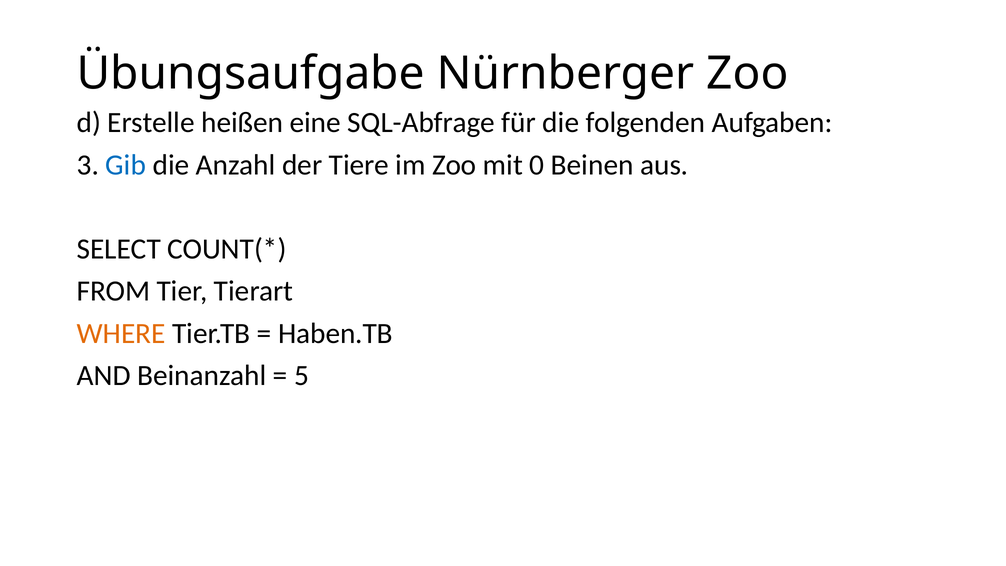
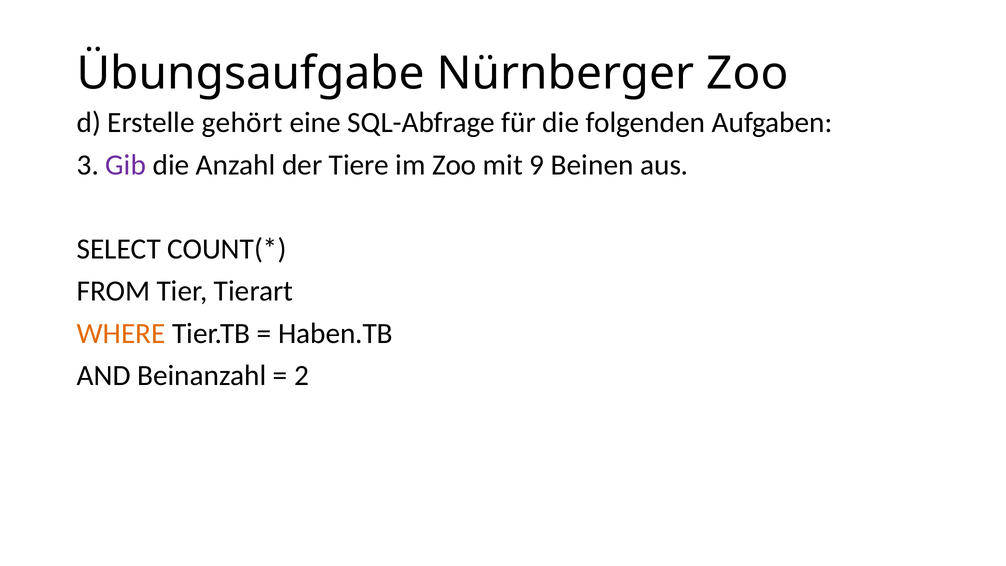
heißen: heißen -> gehört
Gib colour: blue -> purple
0: 0 -> 9
5: 5 -> 2
